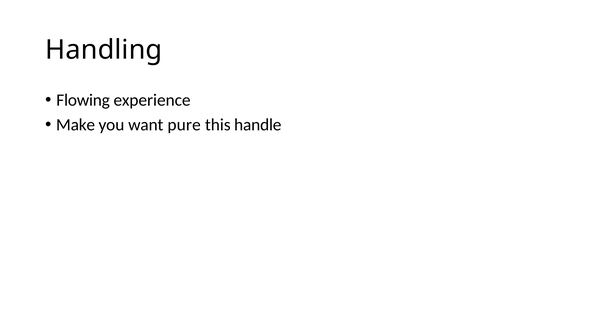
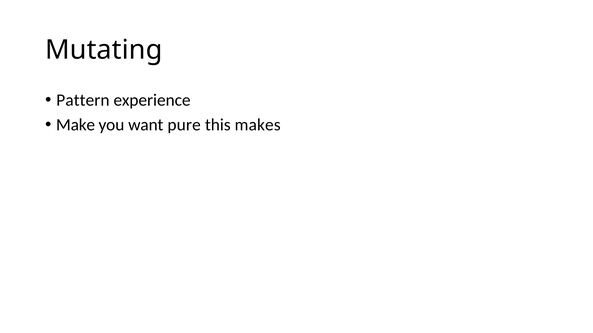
Handling: Handling -> Mutating
Flowing: Flowing -> Pattern
handle: handle -> makes
